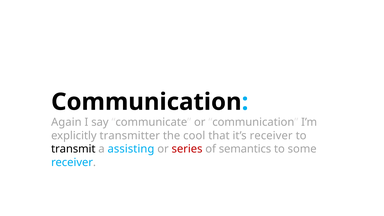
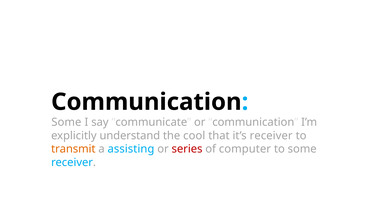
Again at (66, 122): Again -> Some
transmitter: transmitter -> understand
transmit colour: black -> orange
semantics: semantics -> computer
